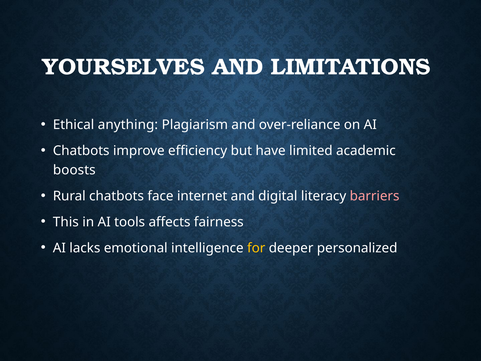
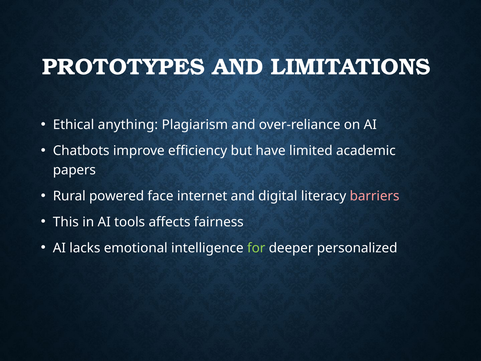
YOURSELVES: YOURSELVES -> PROTOTYPES
boosts: boosts -> papers
Rural chatbots: chatbots -> powered
for colour: yellow -> light green
